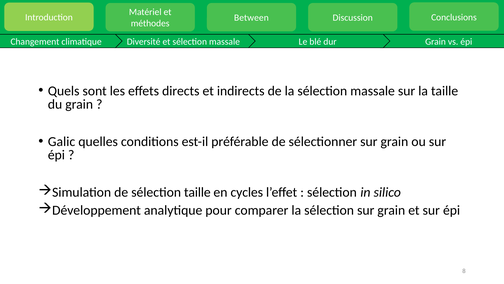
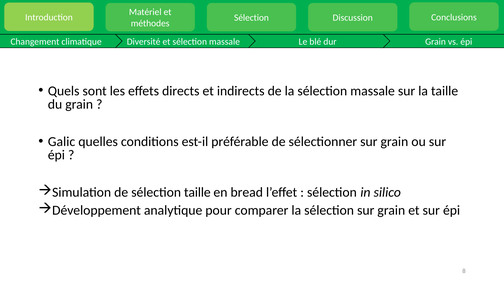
Between at (251, 18): Between -> Sélection
cycles: cycles -> bread
